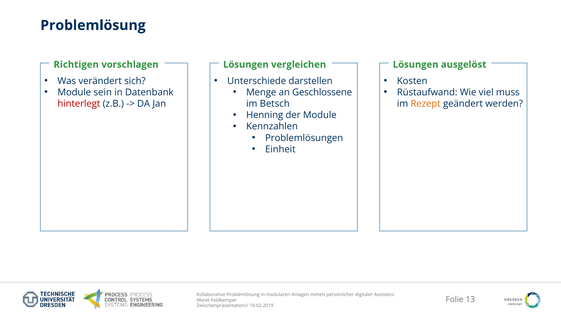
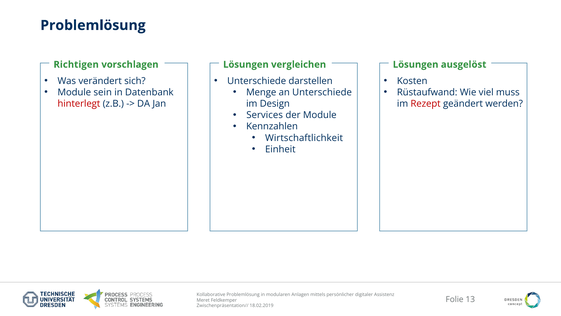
an Geschlossene: Geschlossene -> Unterschiede
Betsch: Betsch -> Design
Rezept colour: orange -> red
Henning: Henning -> Services
Problemlösungen: Problemlösungen -> Wirtschaftlichkeit
